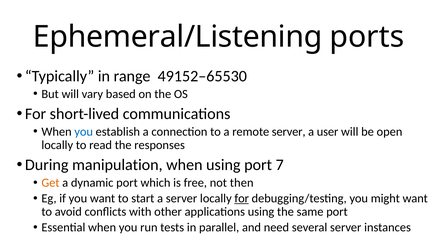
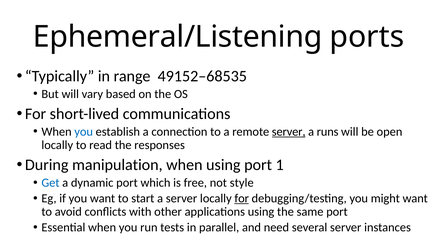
49152–65530: 49152–65530 -> 49152–68535
server at (289, 131) underline: none -> present
user: user -> runs
7: 7 -> 1
Get colour: orange -> blue
then: then -> style
